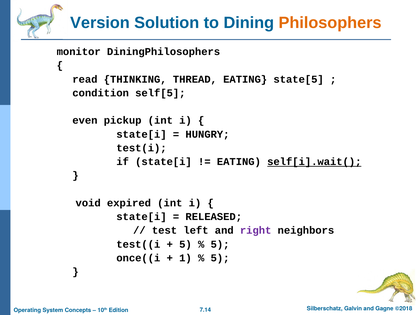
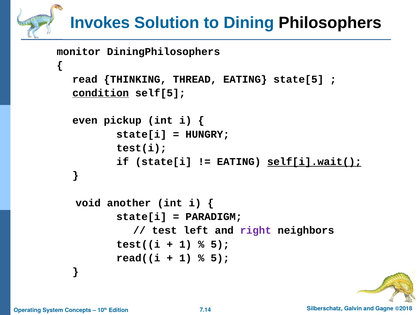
Version: Version -> Invokes
Philosophers colour: orange -> black
condition underline: none -> present
expired: expired -> another
RELEASED: RELEASED -> PARADIGM
5 at (185, 244): 5 -> 1
once((i: once((i -> read((i
